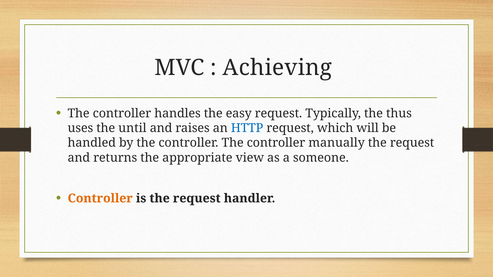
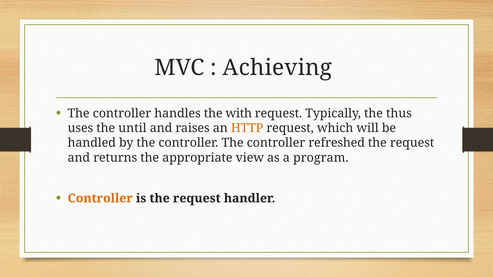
easy: easy -> with
HTTP colour: blue -> orange
manually: manually -> refreshed
someone: someone -> program
